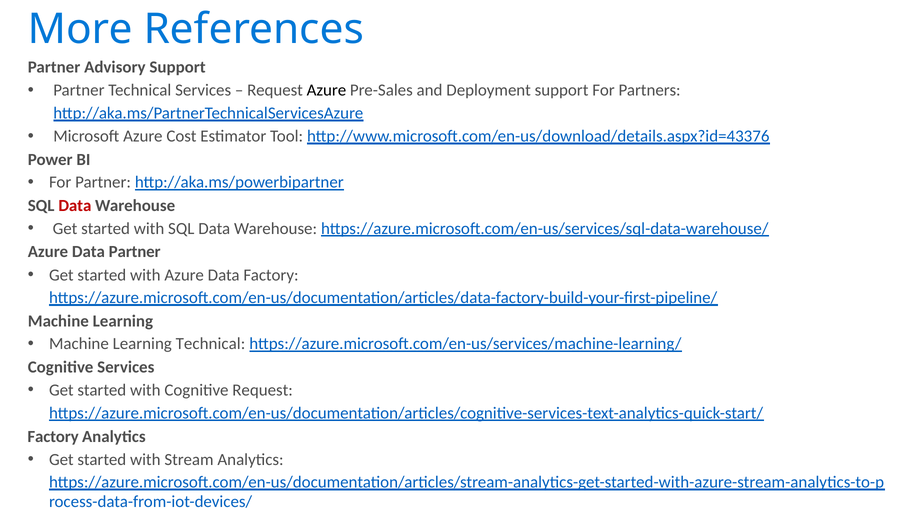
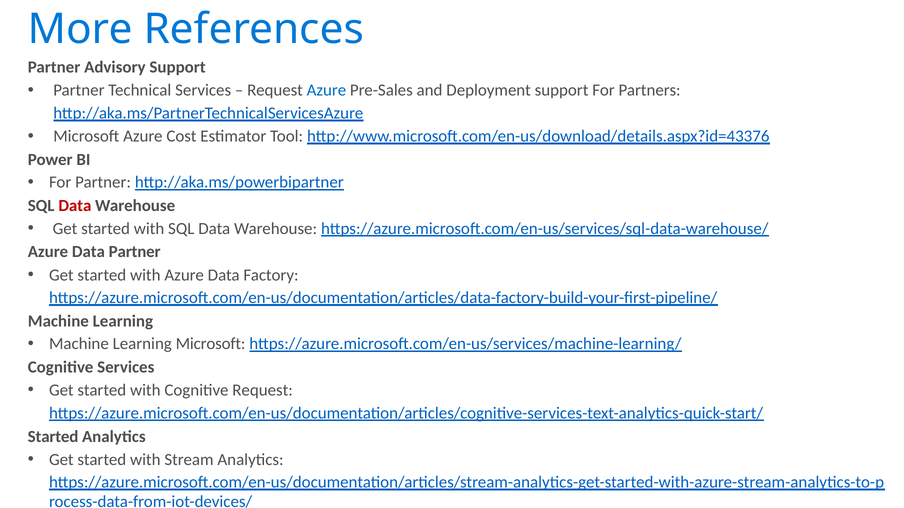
Azure at (326, 90) colour: black -> blue
Learning Technical: Technical -> Microsoft
Factory at (53, 437): Factory -> Started
